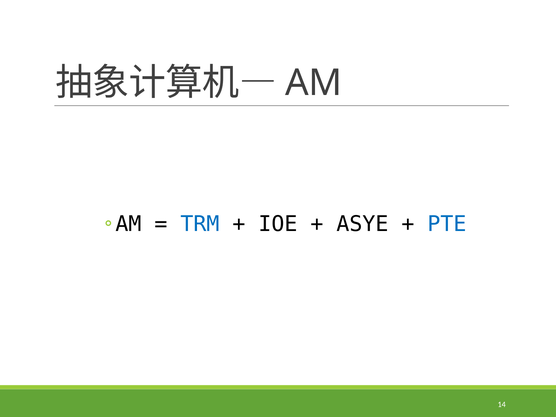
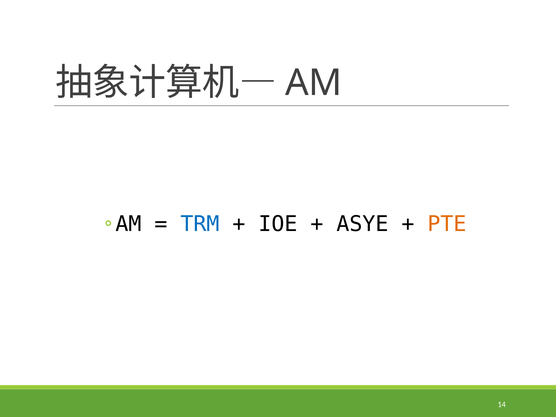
PTE colour: blue -> orange
